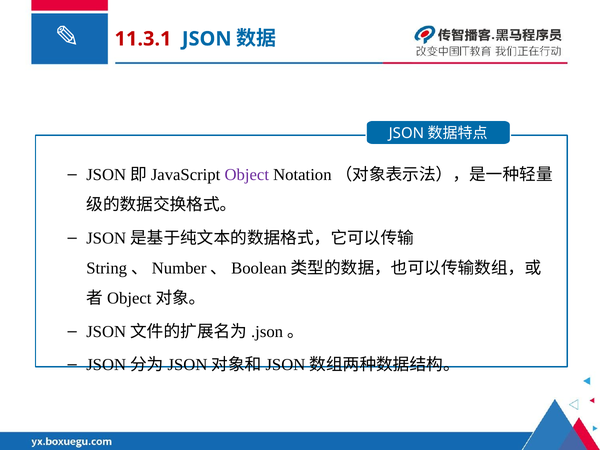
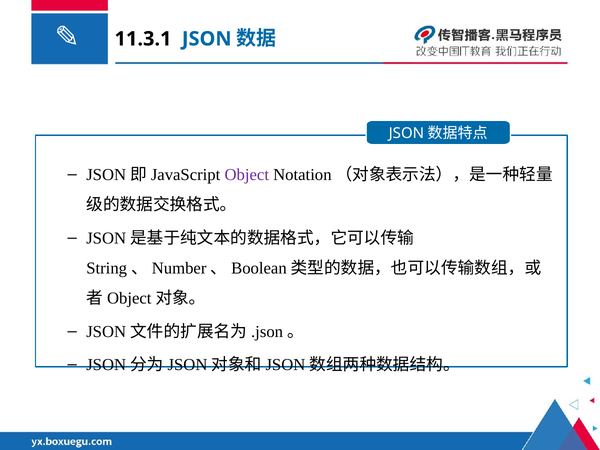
11.3.1 colour: red -> black
